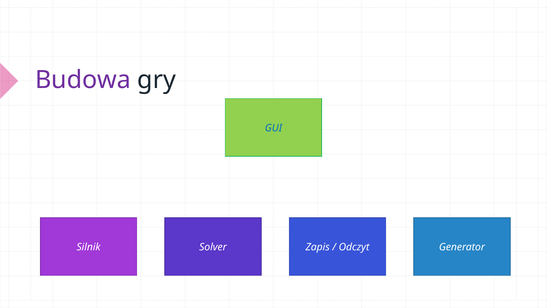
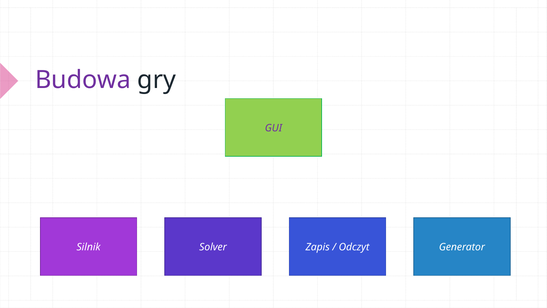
GUI colour: blue -> purple
